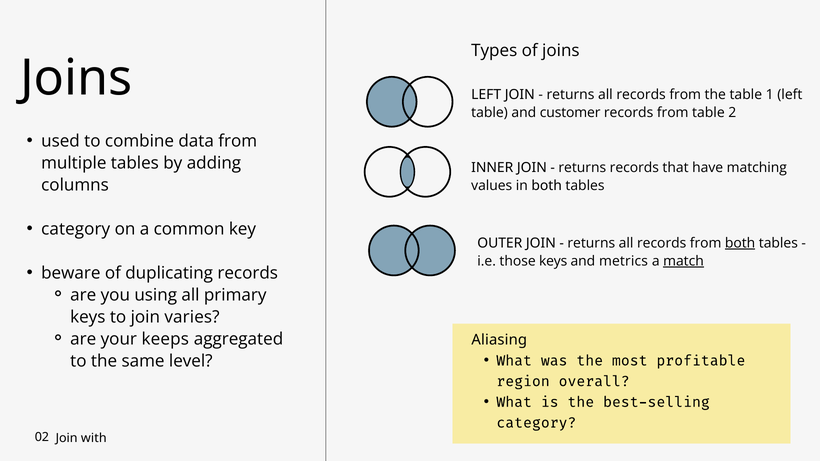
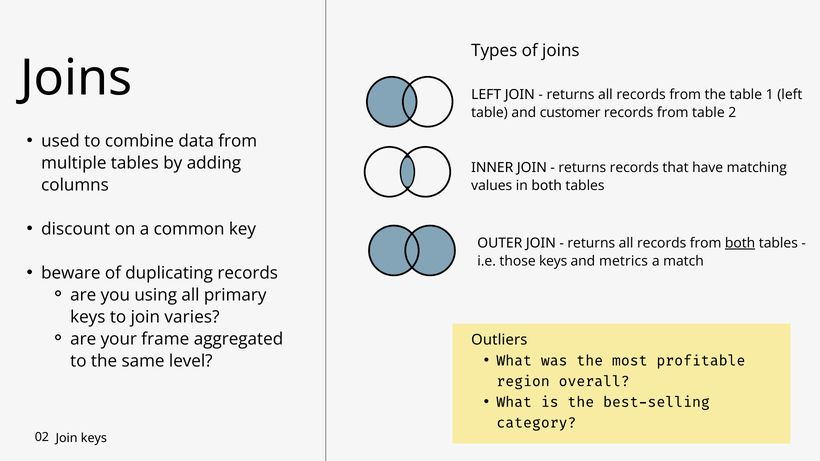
category at (76, 229): category -> discount
match underline: present -> none
keeps: keeps -> frame
Aliasing: Aliasing -> Outliers
Join with: with -> keys
